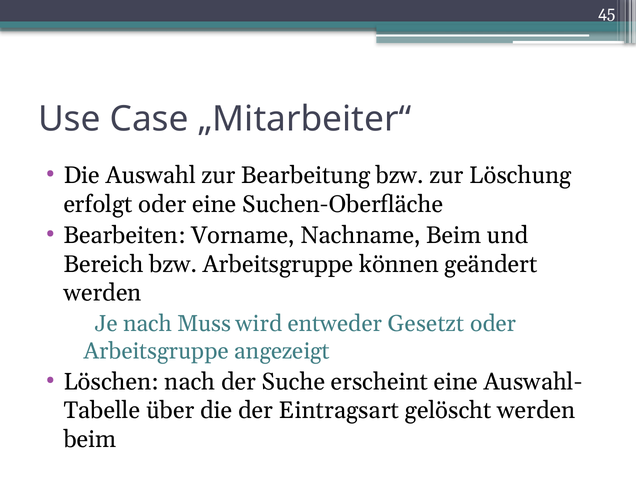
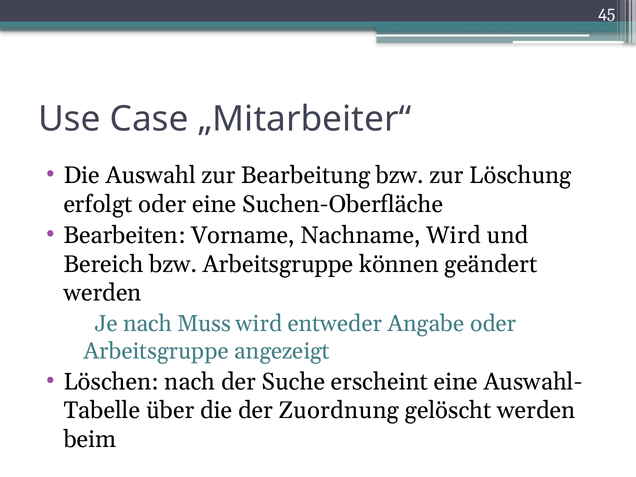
Nachname Beim: Beim -> Wird
Gesetzt: Gesetzt -> Angabe
Eintragsart: Eintragsart -> Zuordnung
